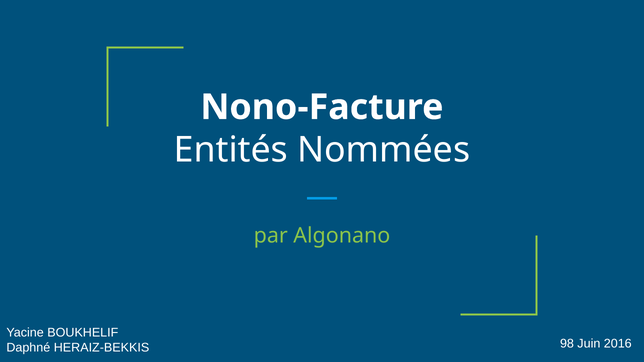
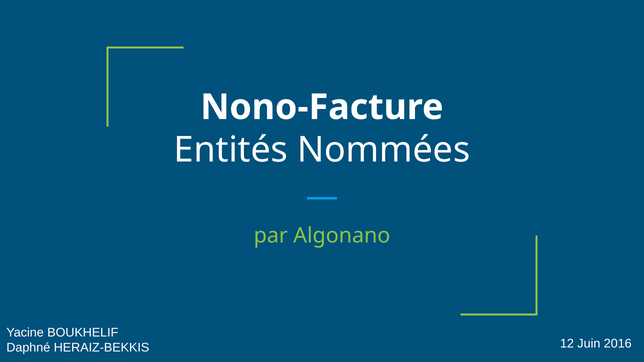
98: 98 -> 12
